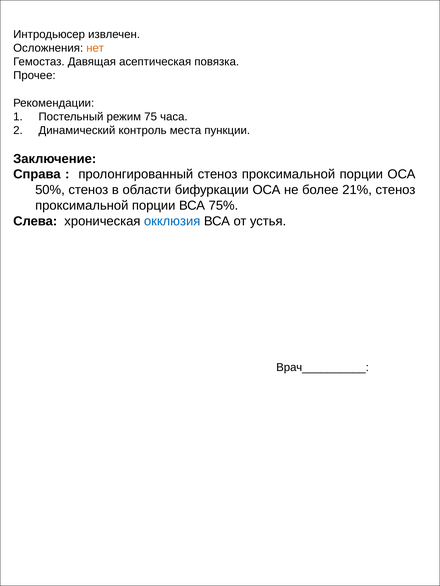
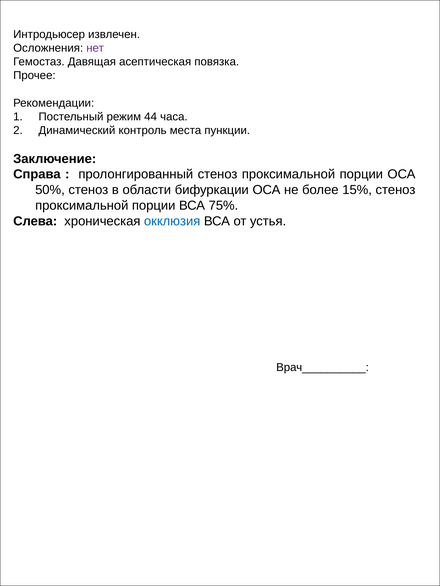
нет colour: orange -> purple
75: 75 -> 44
21%: 21% -> 15%
